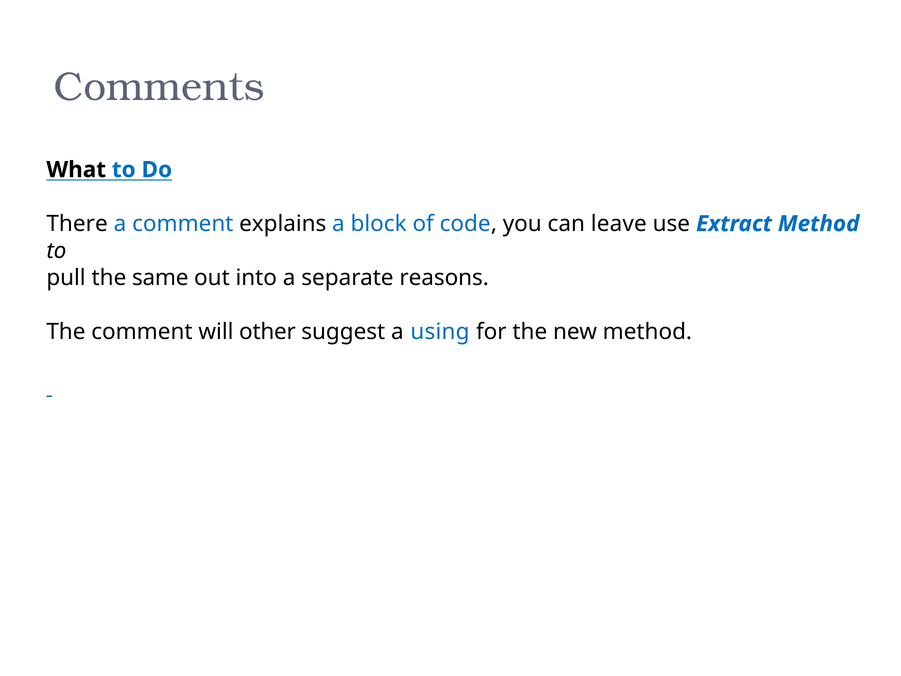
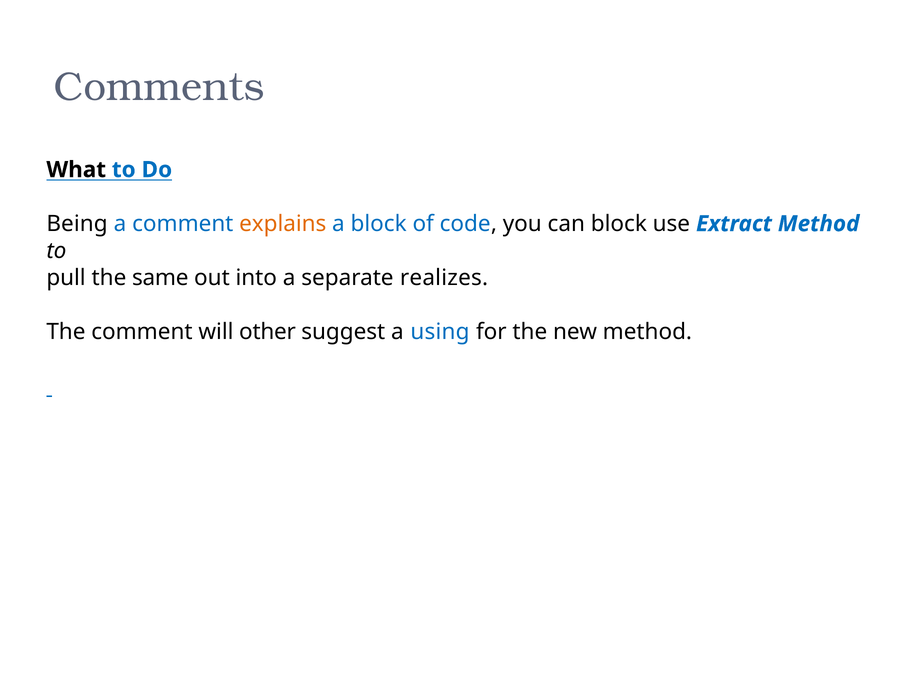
There: There -> Being
explains colour: black -> orange
can leave: leave -> block
reasons: reasons -> realizes
